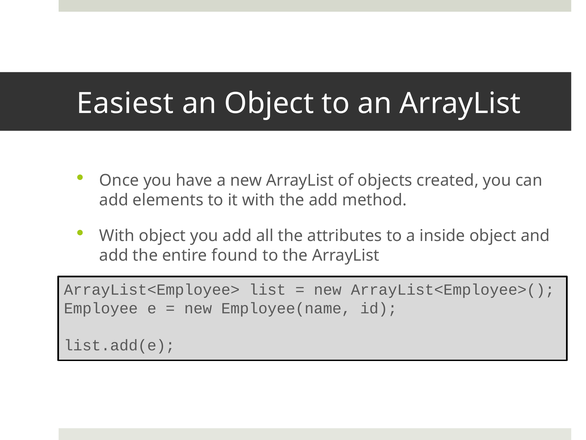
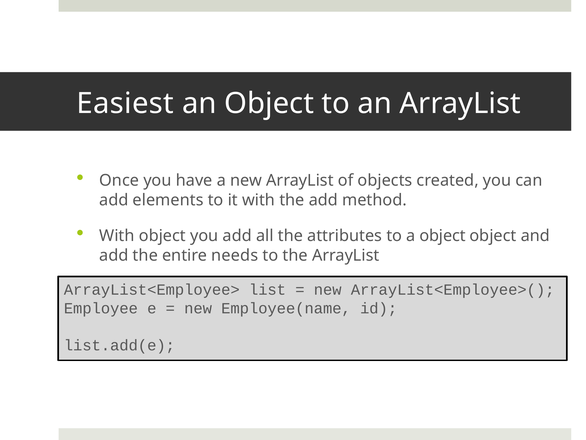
a inside: inside -> object
found: found -> needs
